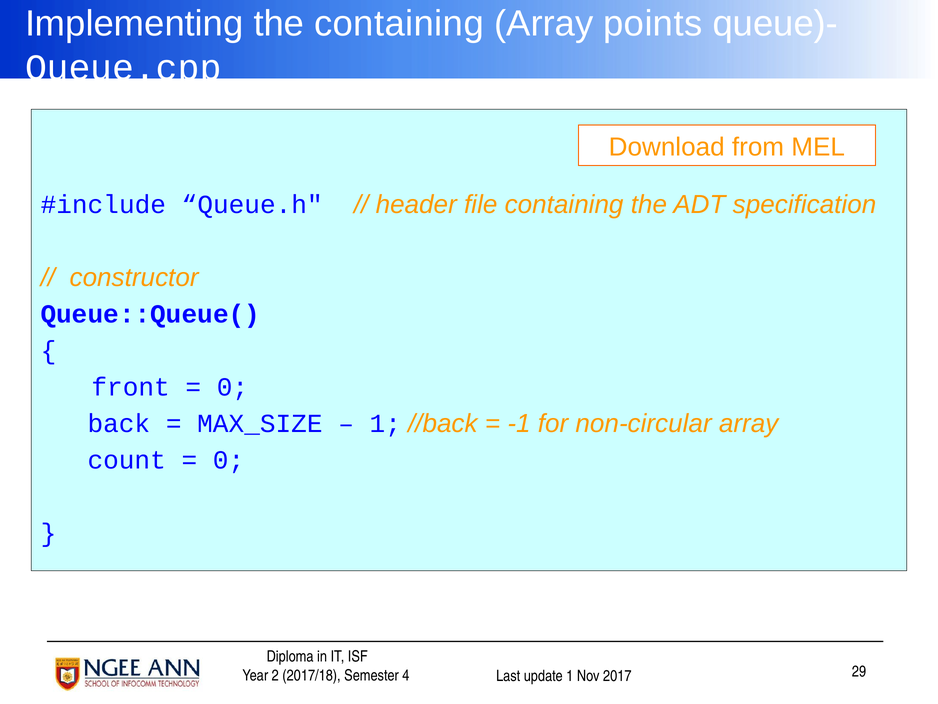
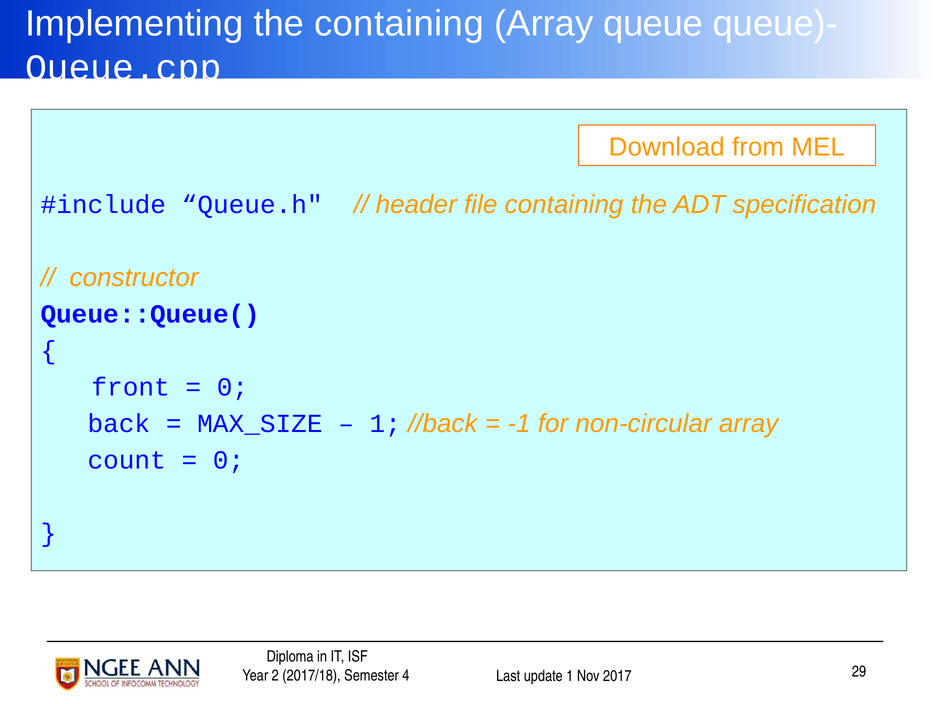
points: points -> queue
